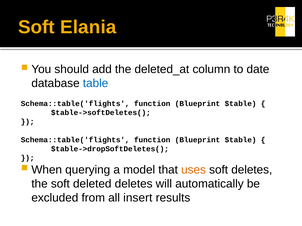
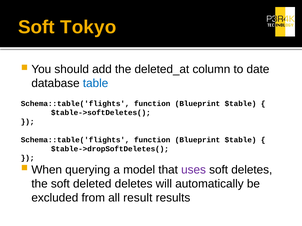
Elania: Elania -> Tokyo
uses colour: orange -> purple
insert: insert -> result
